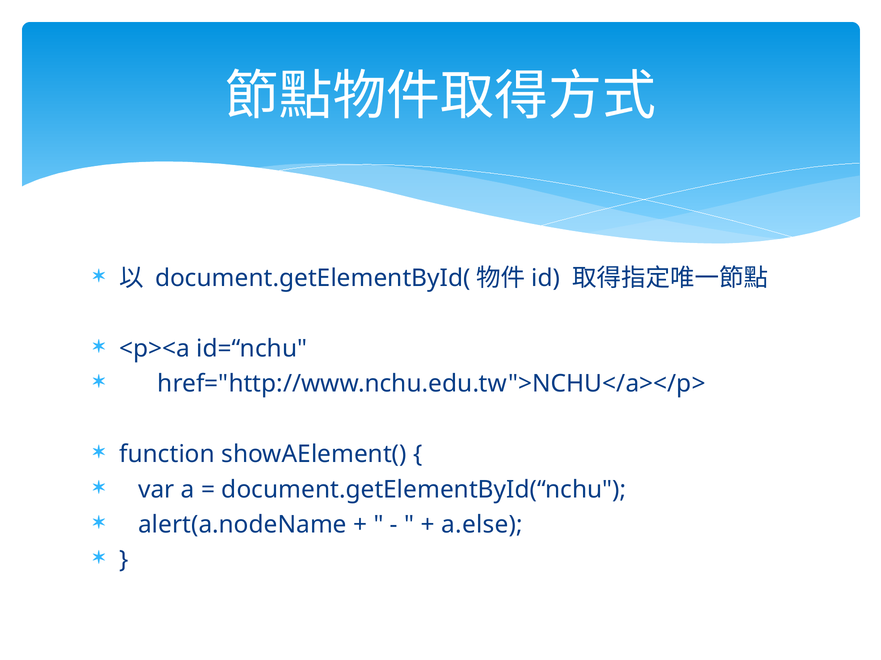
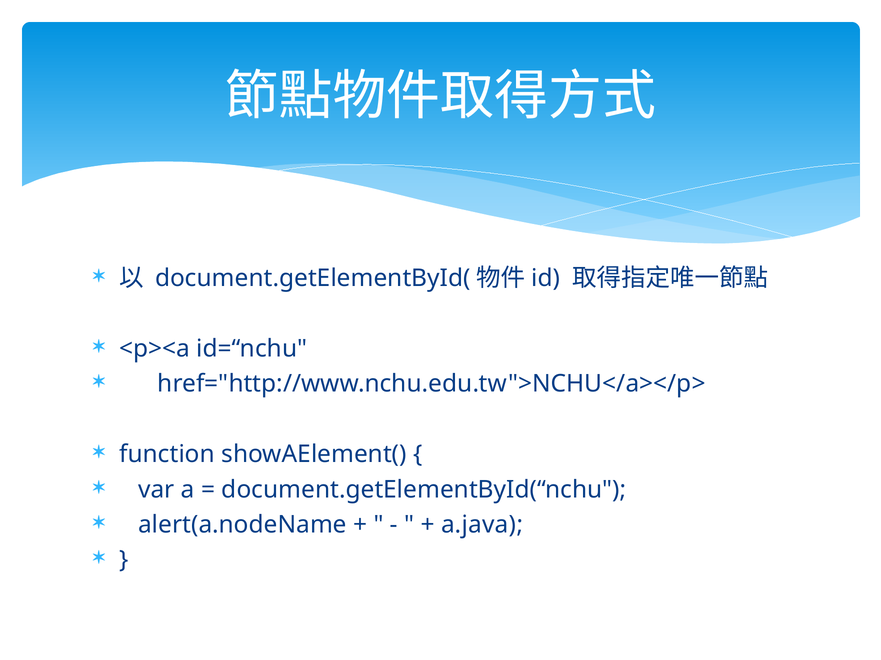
a.else: a.else -> a.java
